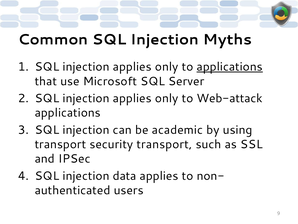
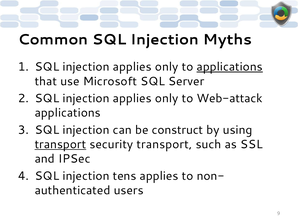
academic: academic -> construct
transport at (60, 144) underline: none -> present
data: data -> tens
